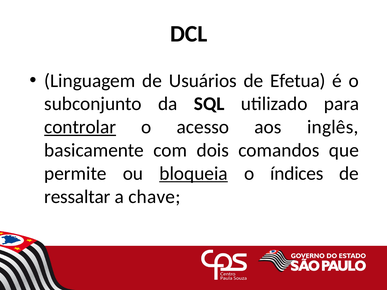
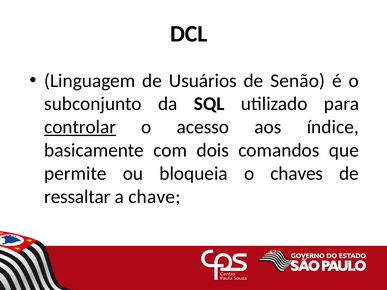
Efetua: Efetua -> Senão
inglês: inglês -> índice
bloqueia underline: present -> none
índices: índices -> chaves
